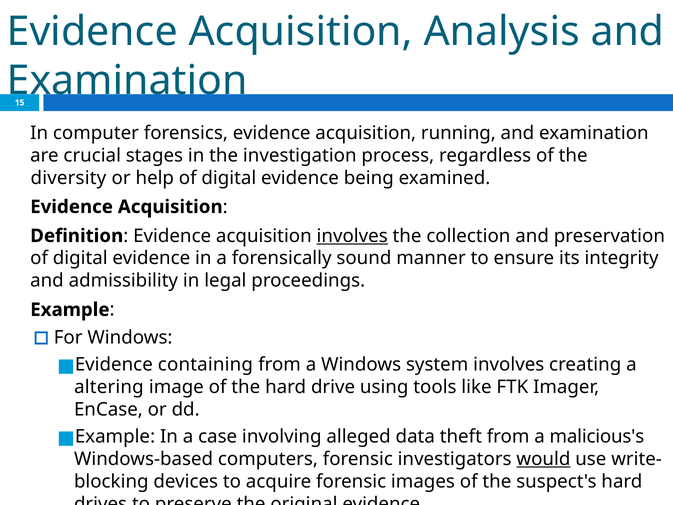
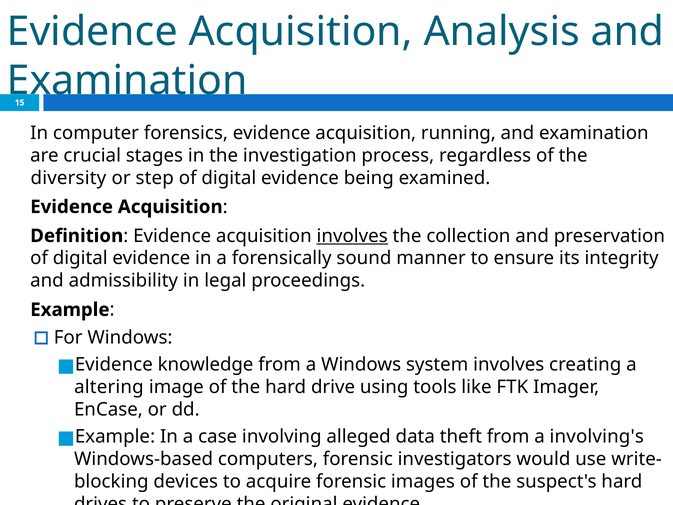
help: help -> step
containing: containing -> knowledge
malicious's: malicious's -> involving's
would underline: present -> none
